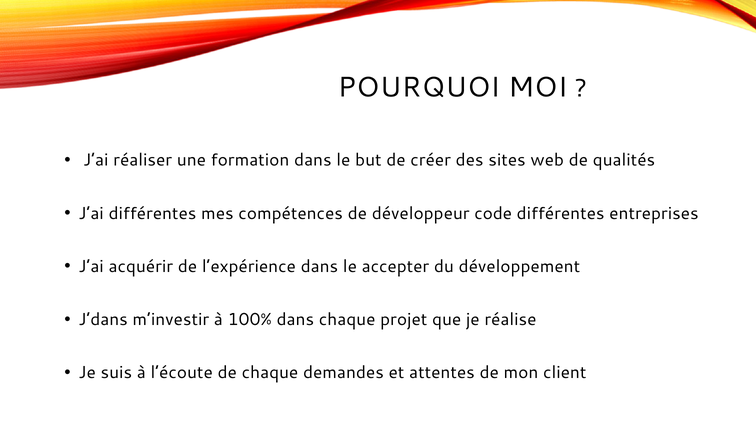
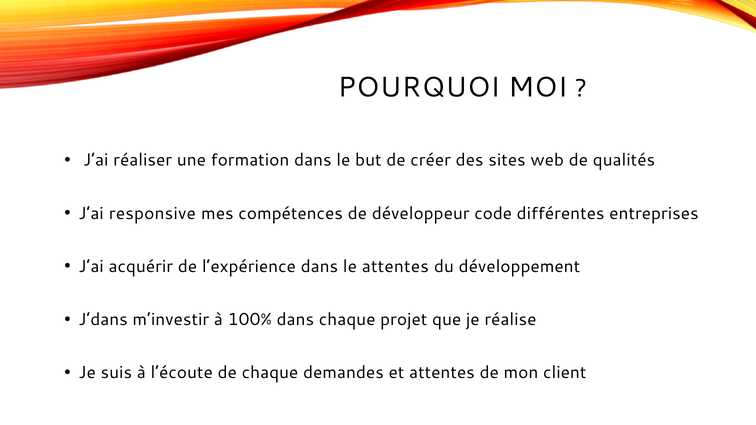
J’ai différentes: différentes -> responsive
le accepter: accepter -> attentes
